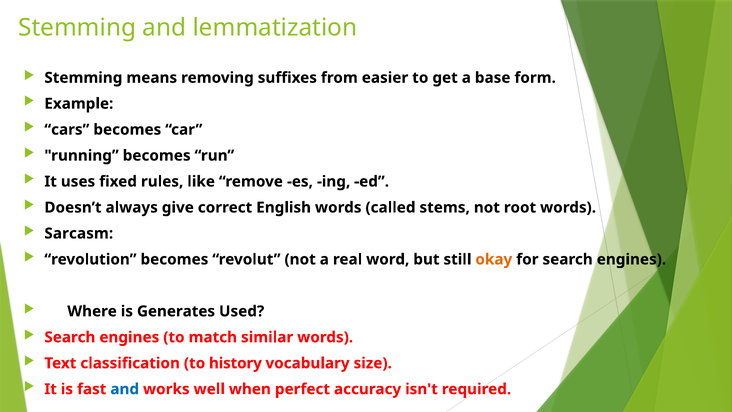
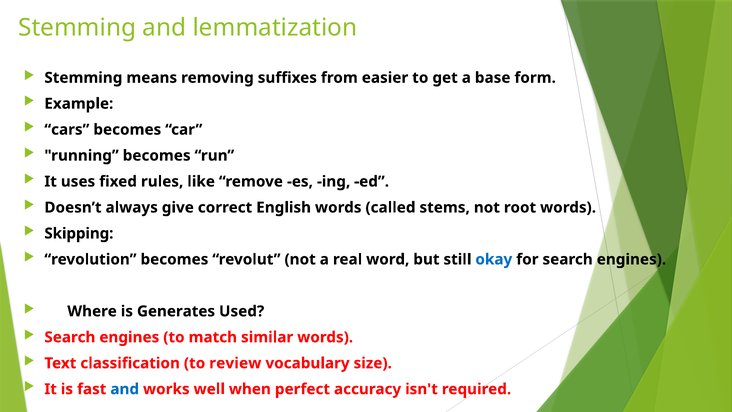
Sarcasm: Sarcasm -> Skipping
okay colour: orange -> blue
history: history -> review
